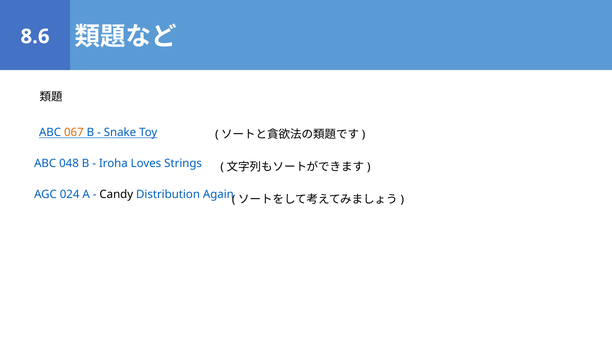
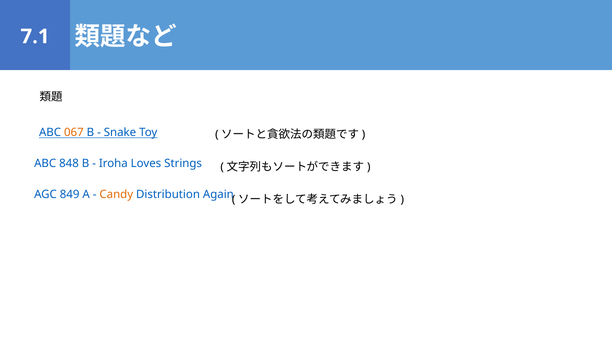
8.6: 8.6 -> 7.1
048: 048 -> 848
024: 024 -> 849
Candy colour: black -> orange
